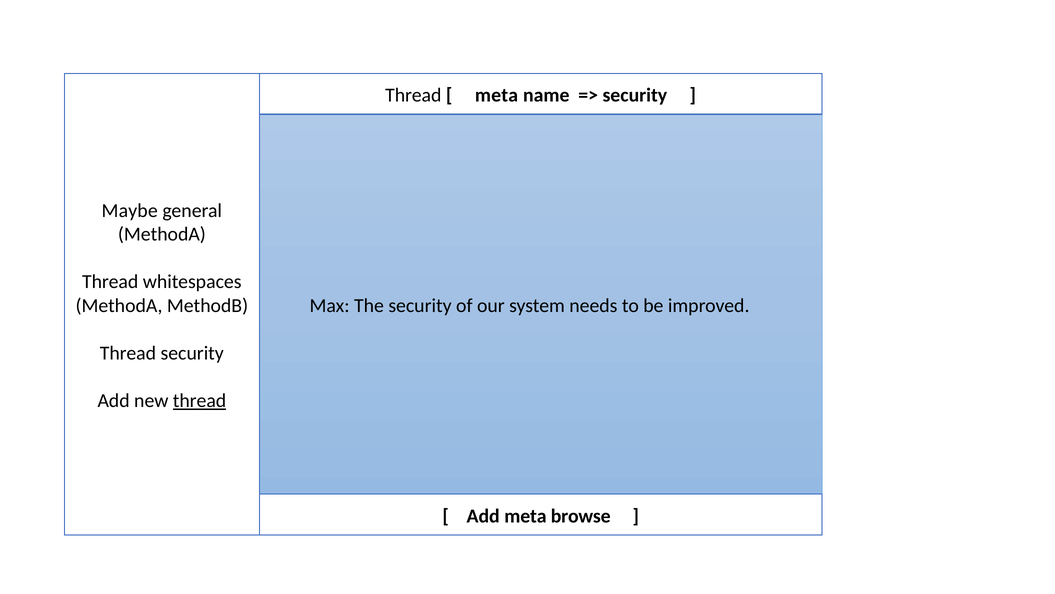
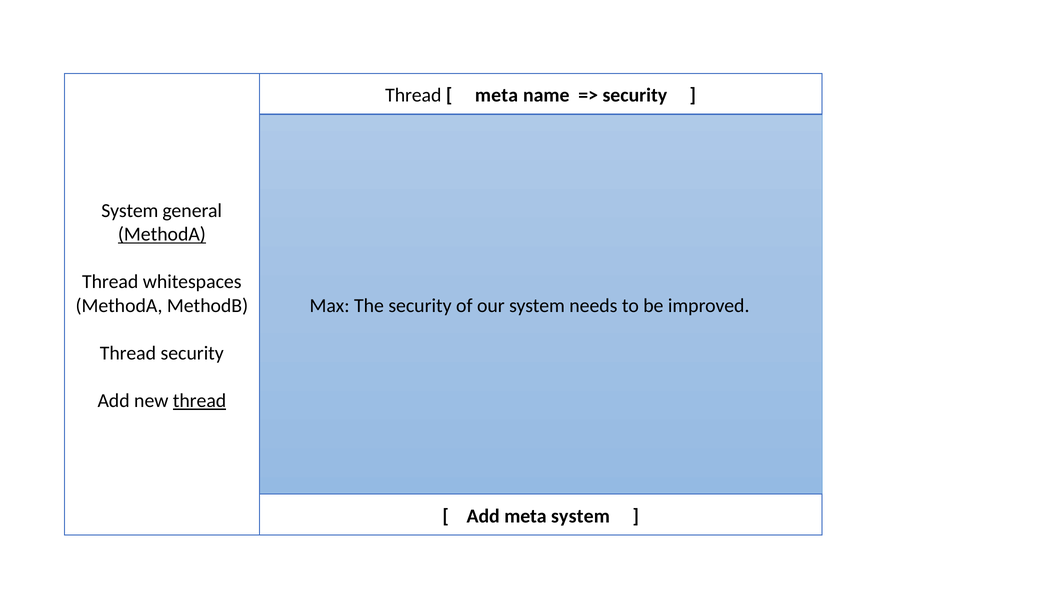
Maybe at (130, 210): Maybe -> System
MethodA at (162, 234) underline: none -> present
meta browse: browse -> system
